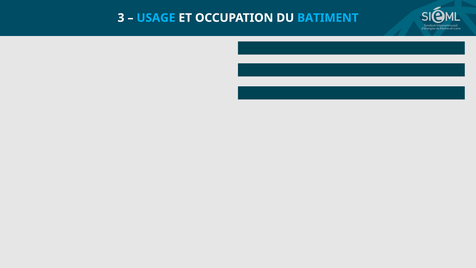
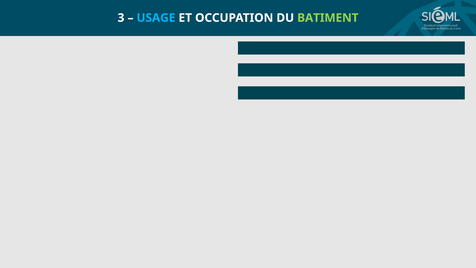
BATIMENT colour: light blue -> light green
